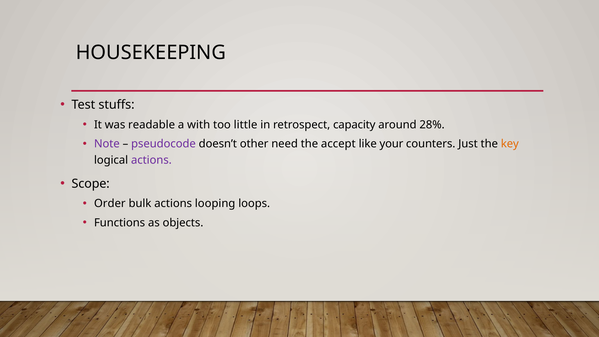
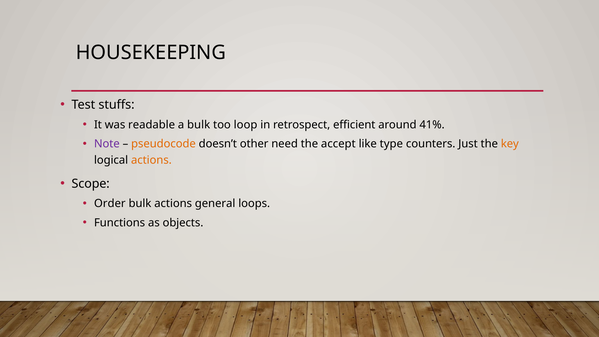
a with: with -> bulk
little: little -> loop
capacity: capacity -> efficient
28%: 28% -> 41%
pseudocode colour: purple -> orange
your: your -> type
actions at (151, 160) colour: purple -> orange
looping: looping -> general
